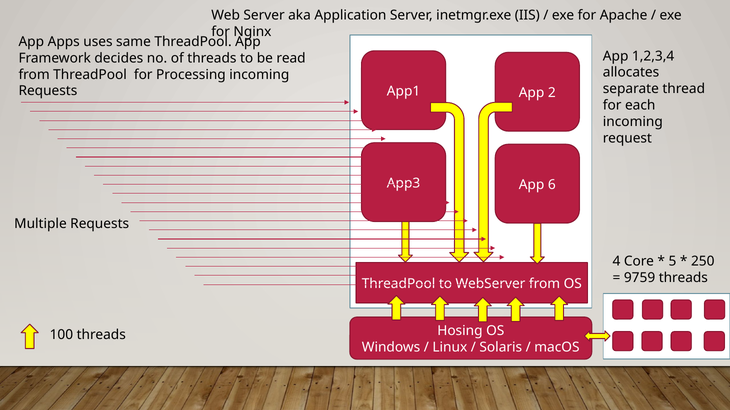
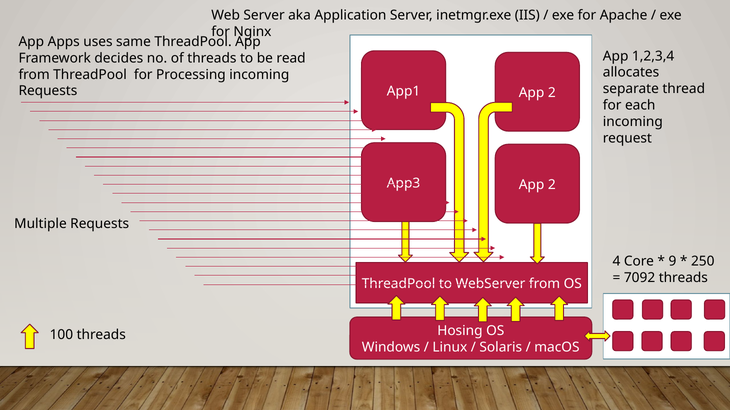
App3 App 6: 6 -> 2
5: 5 -> 9
9759: 9759 -> 7092
